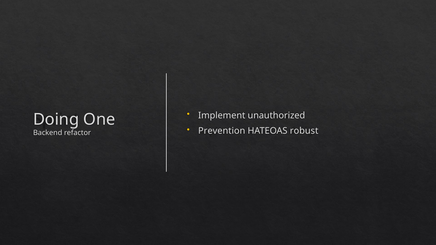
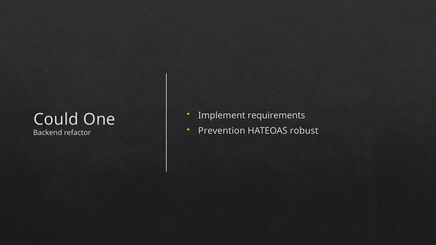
unauthorized: unauthorized -> requirements
Doing: Doing -> Could
